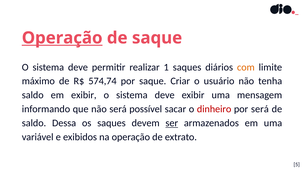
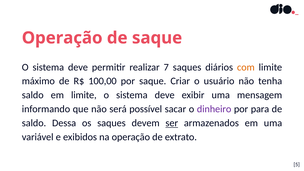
Operação at (62, 38) underline: present -> none
1: 1 -> 7
574,74: 574,74 -> 100,00
em exibir: exibir -> limite
dinheiro colour: red -> purple
por será: será -> para
